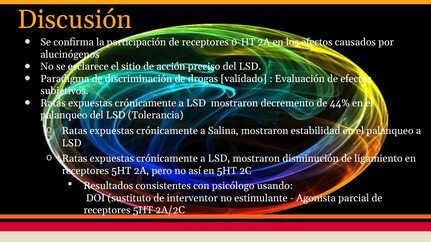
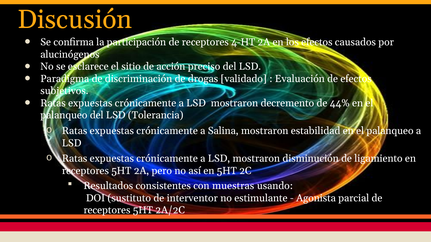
0-HT: 0-HT -> 4-HT
psicólogo: psicólogo -> muestras
